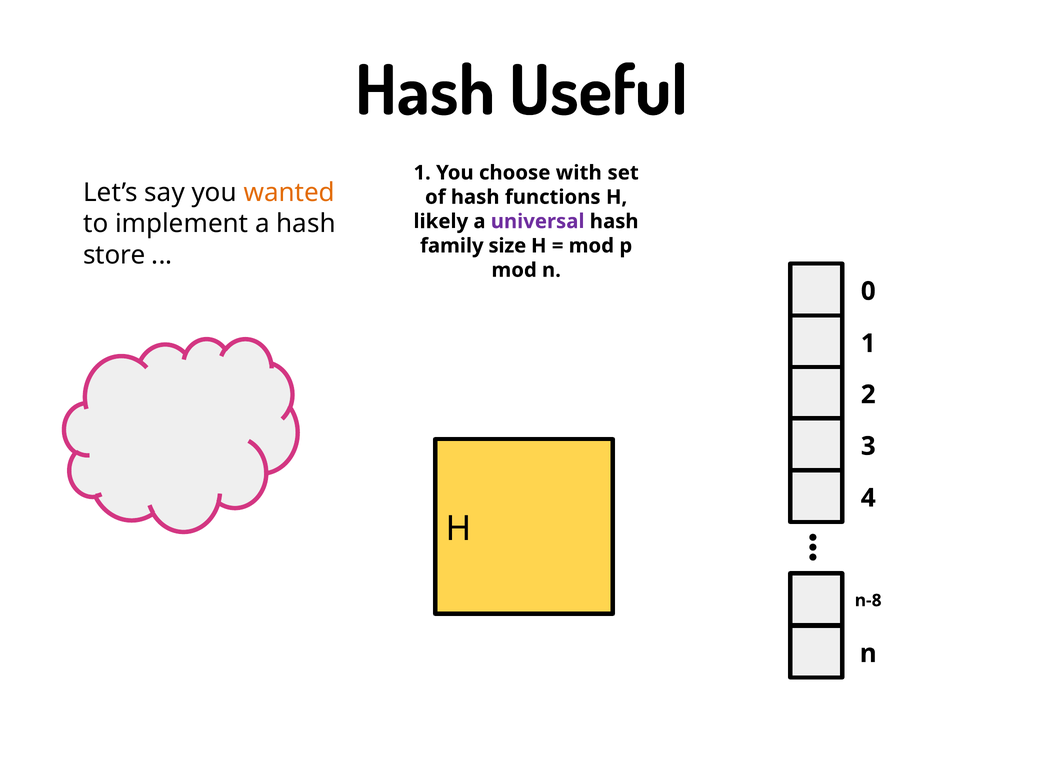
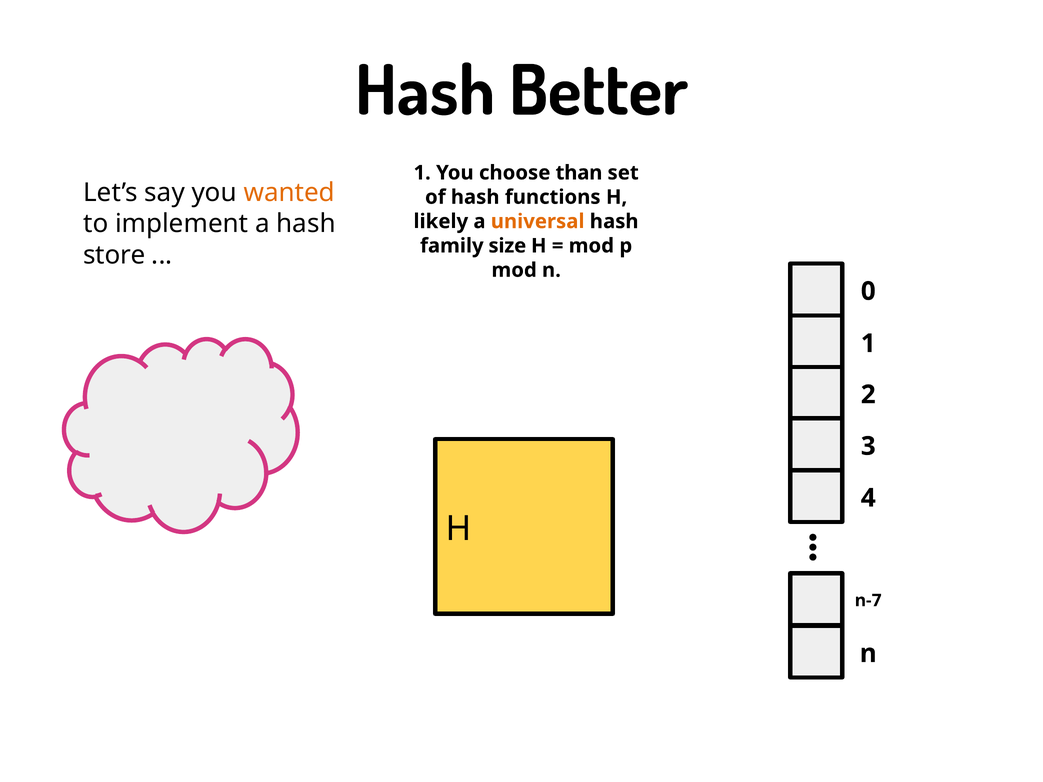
Useful: Useful -> Better
with: with -> than
universal colour: purple -> orange
n-8: n-8 -> n-7
